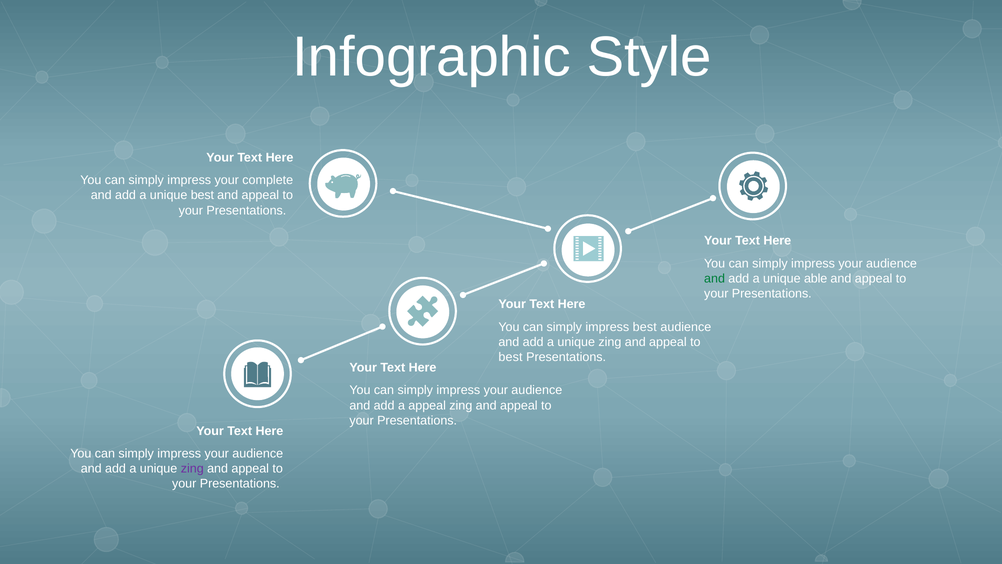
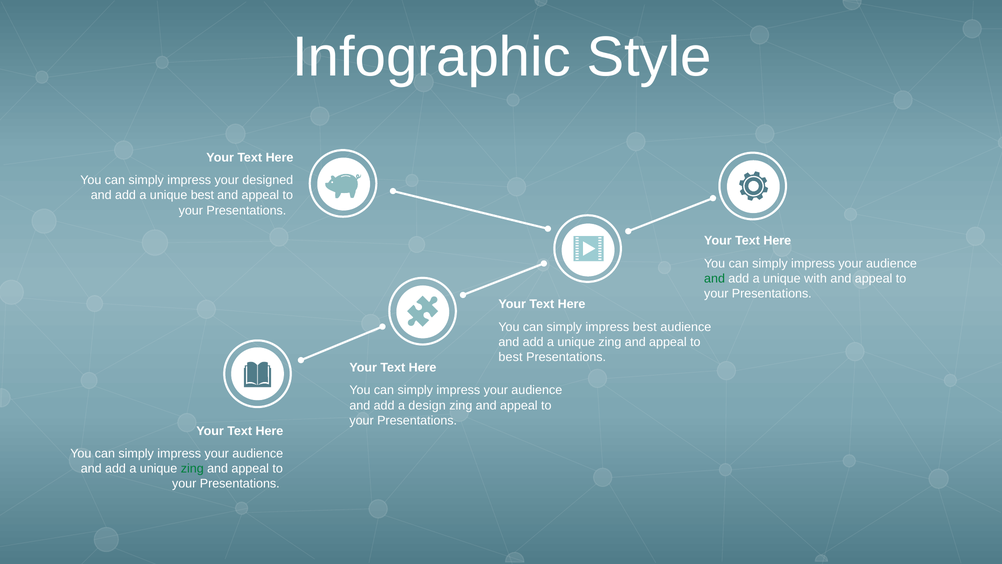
complete: complete -> designed
able: able -> with
a appeal: appeal -> design
zing at (192, 468) colour: purple -> green
